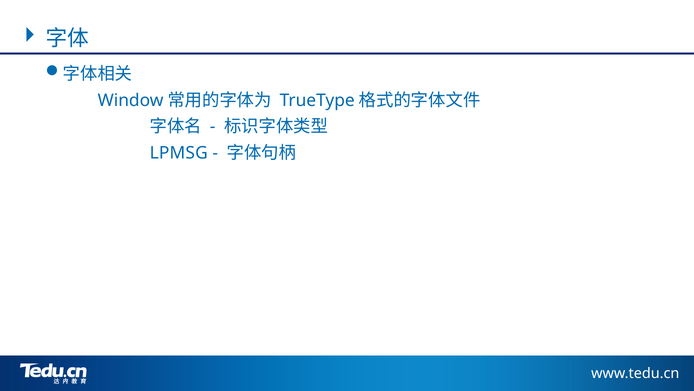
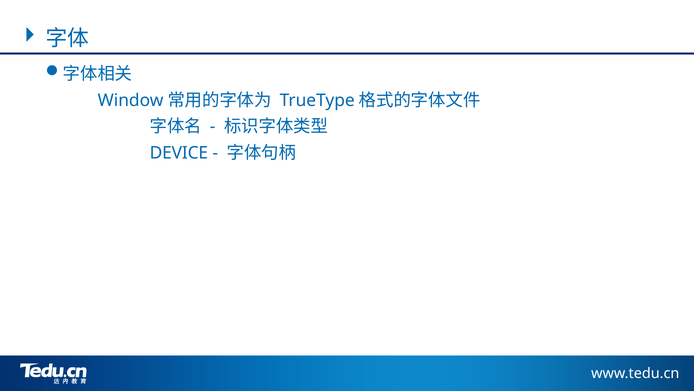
LPMSG: LPMSG -> DEVICE
